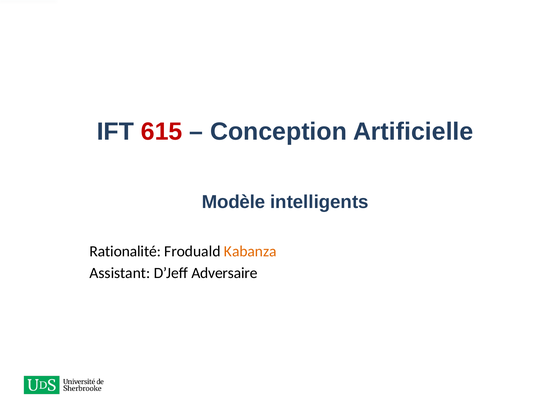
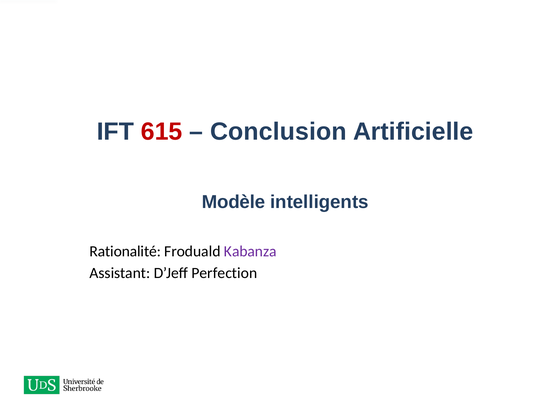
Conception: Conception -> Conclusion
Kabanza colour: orange -> purple
Adversaire: Adversaire -> Perfection
